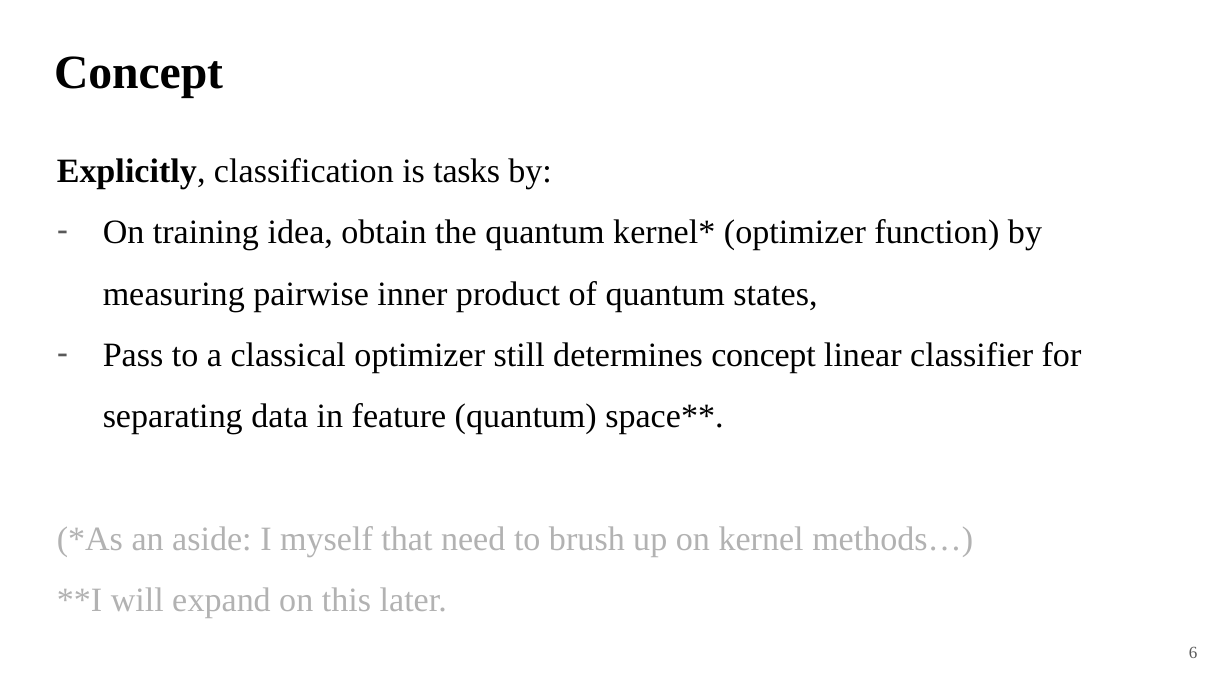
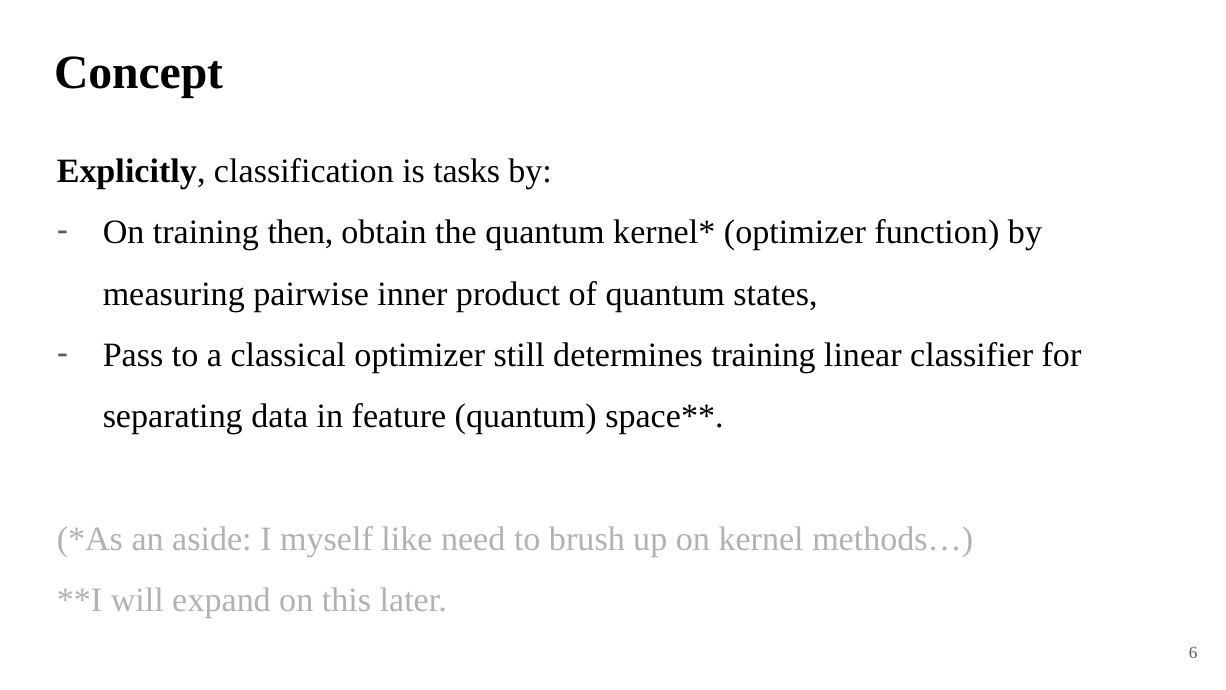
idea: idea -> then
determines concept: concept -> training
that: that -> like
